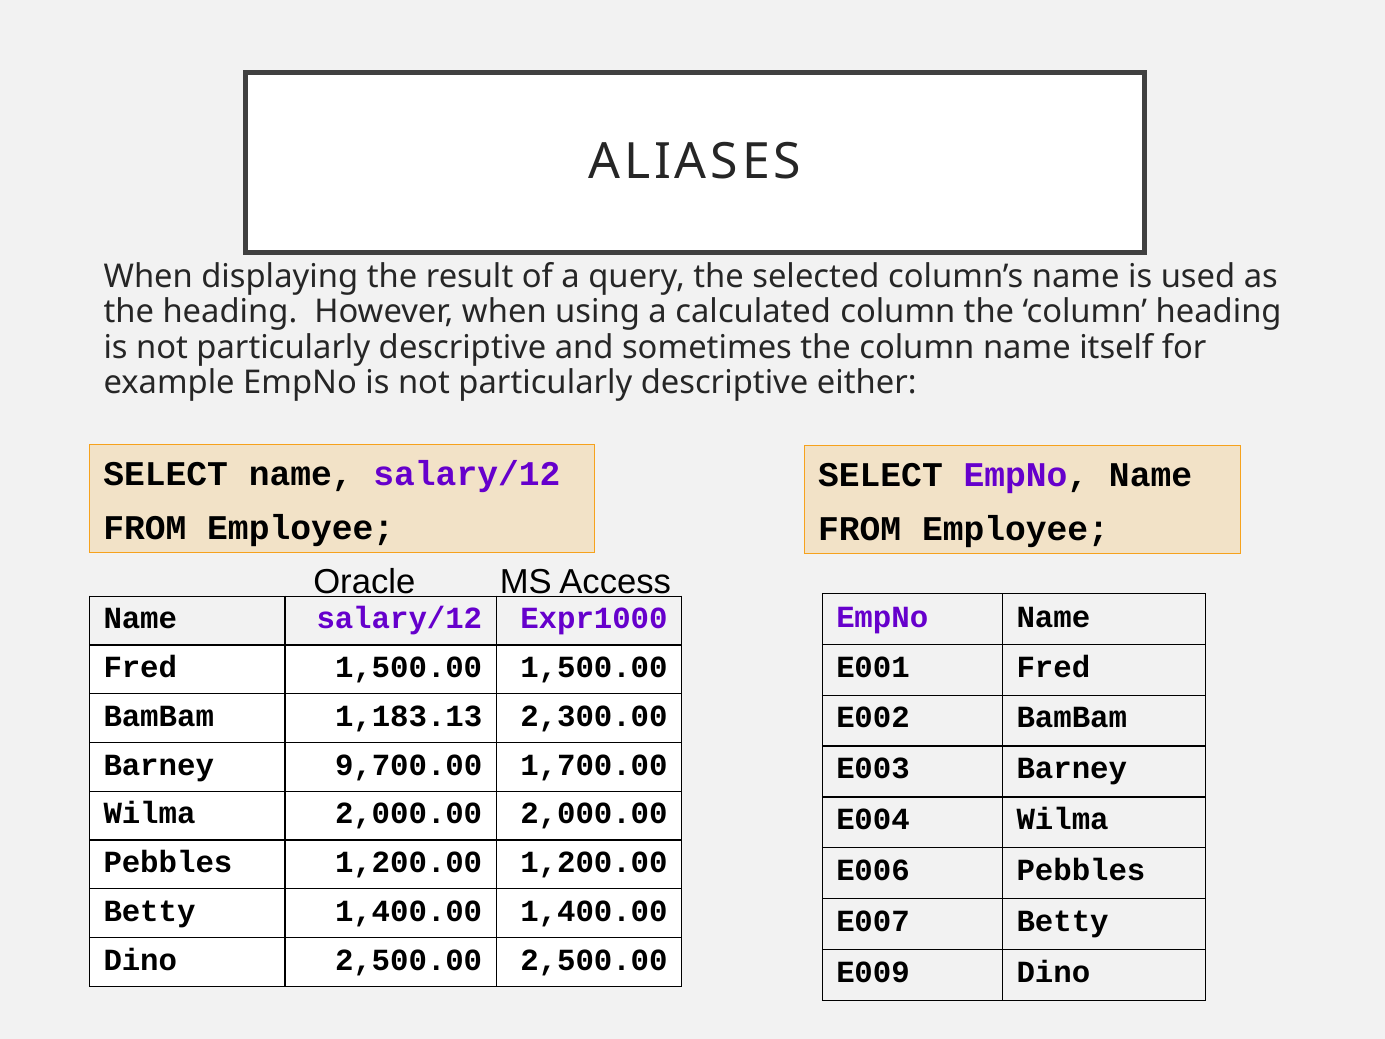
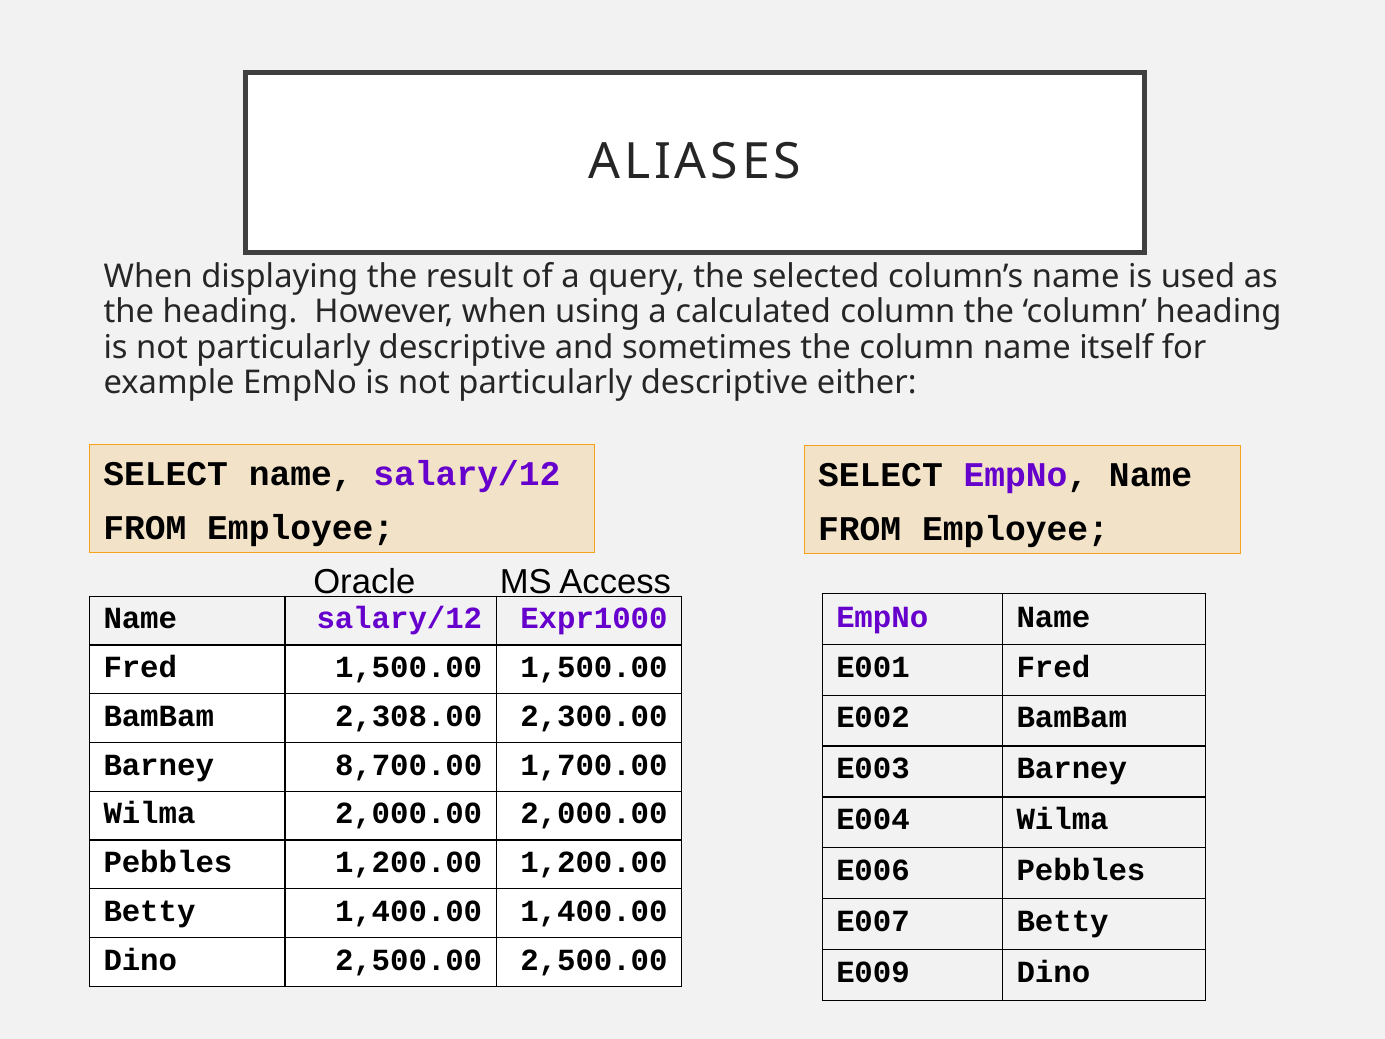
1,183.13: 1,183.13 -> 2,308.00
9,700.00: 9,700.00 -> 8,700.00
